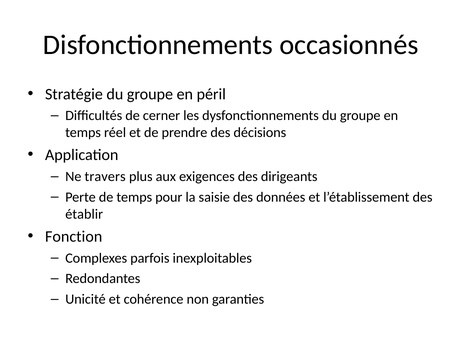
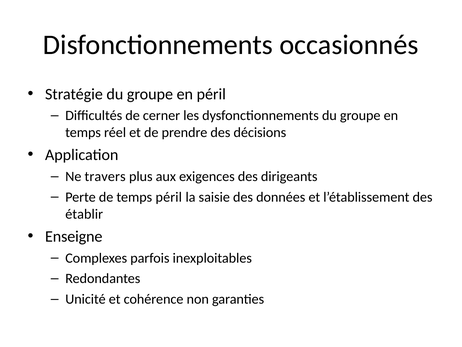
temps pour: pour -> péril
Fonction: Fonction -> Enseigne
